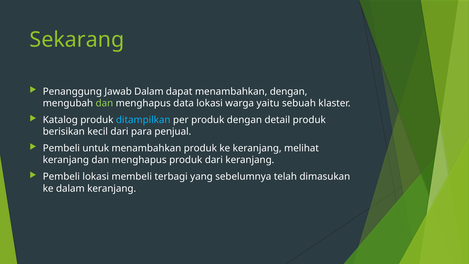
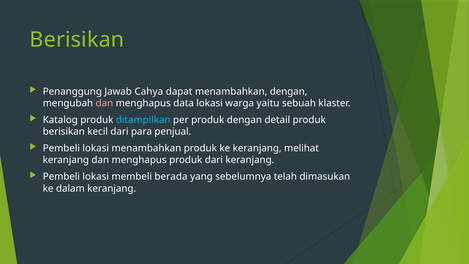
Sekarang at (77, 40): Sekarang -> Berisikan
Jawab Dalam: Dalam -> Cahya
dan at (104, 103) colour: light green -> pink
untuk at (96, 148): untuk -> lokasi
terbagi: terbagi -> berada
